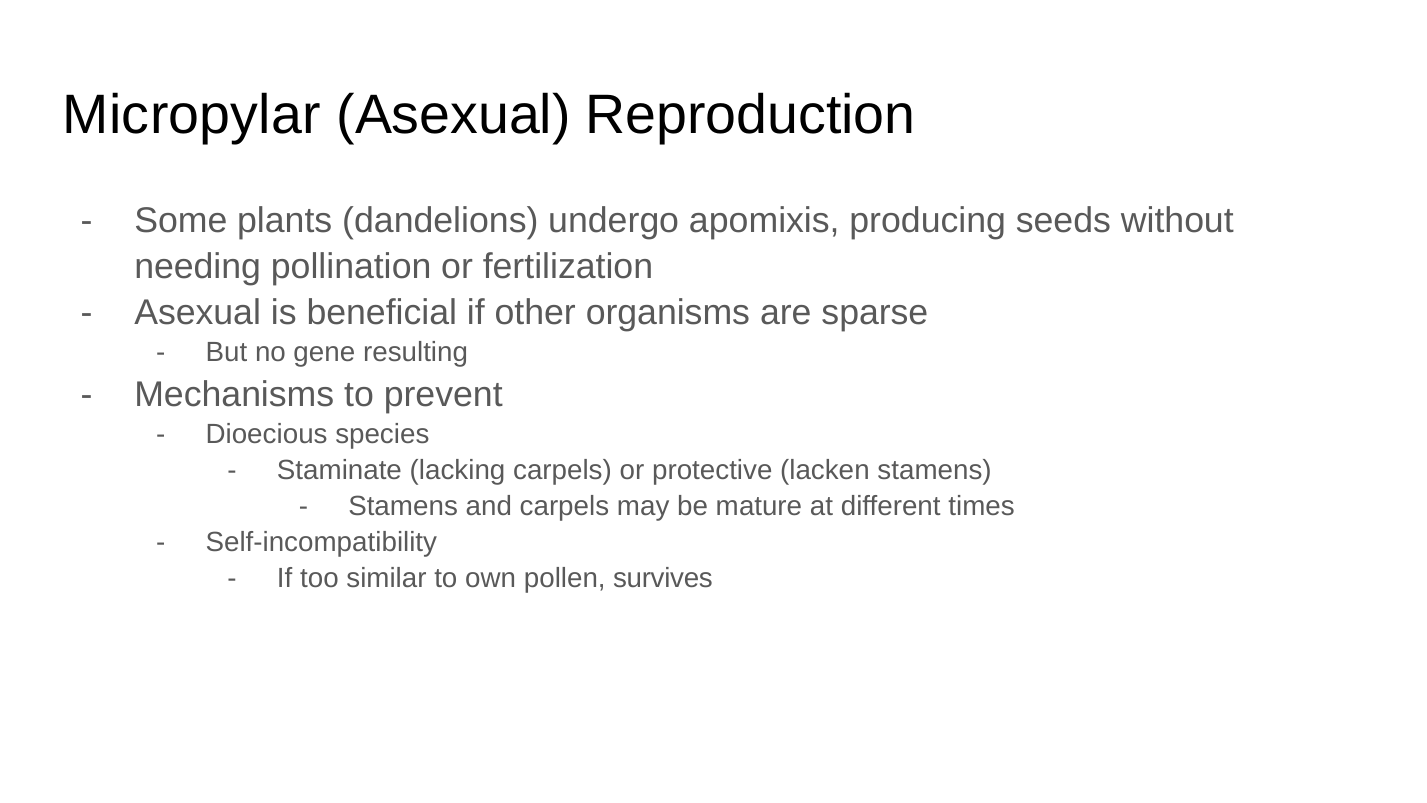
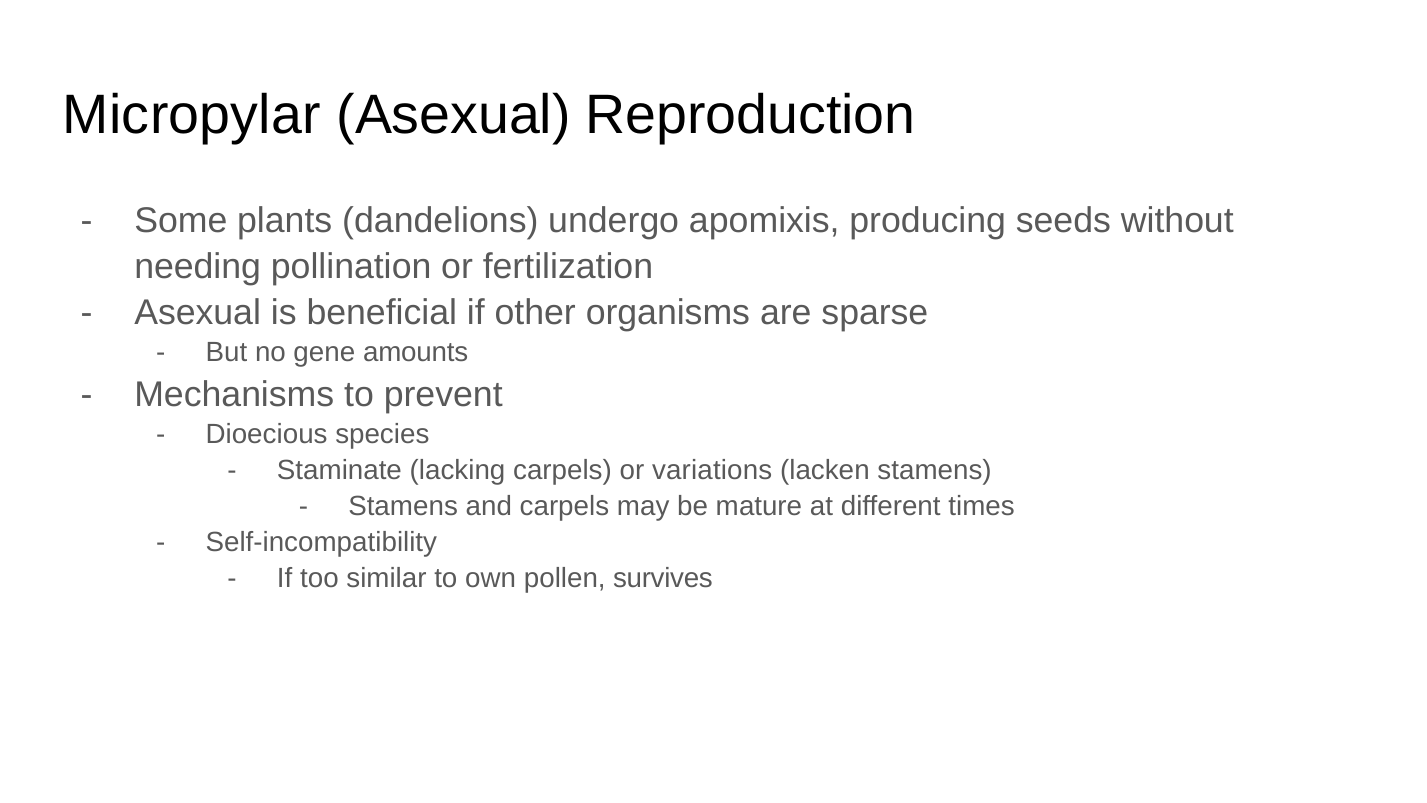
resulting: resulting -> amounts
protective: protective -> variations
